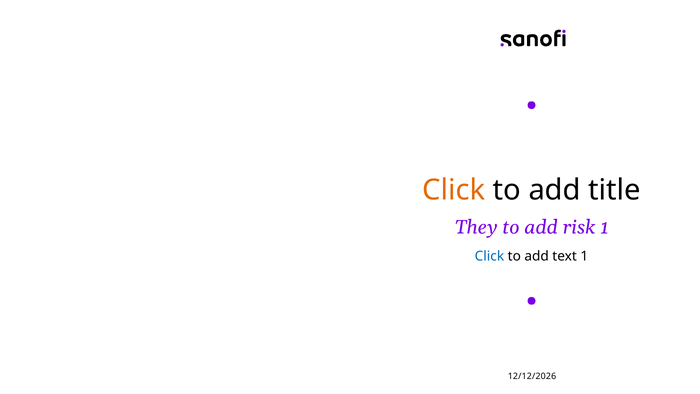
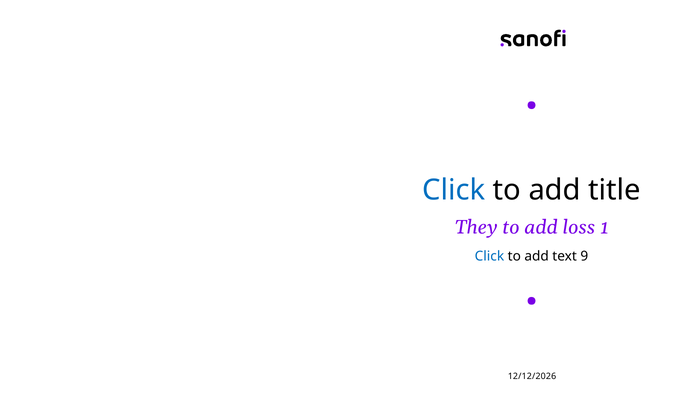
Click at (454, 190) colour: orange -> blue
risk: risk -> loss
text 1: 1 -> 9
